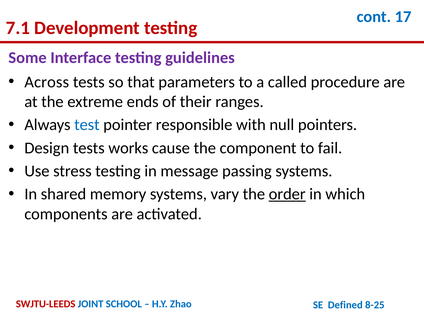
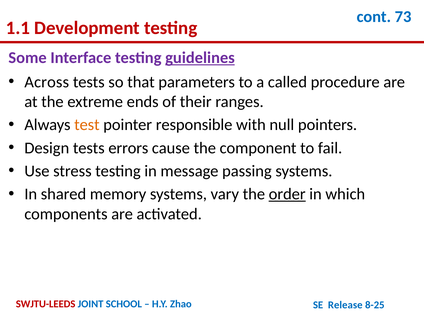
17: 17 -> 73
7.1: 7.1 -> 1.1
guidelines underline: none -> present
test colour: blue -> orange
works: works -> errors
Defined: Defined -> Release
